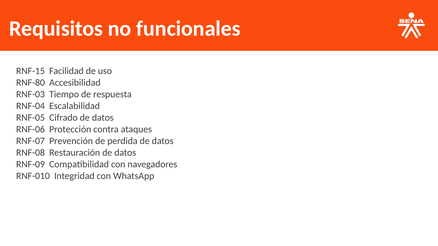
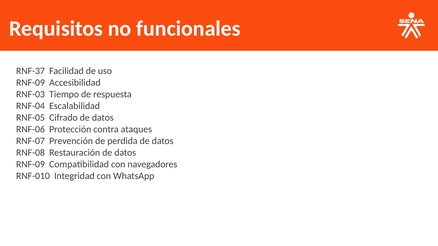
RNF-15: RNF-15 -> RNF-37
RNF-80 at (31, 83): RNF-80 -> RNF-09
